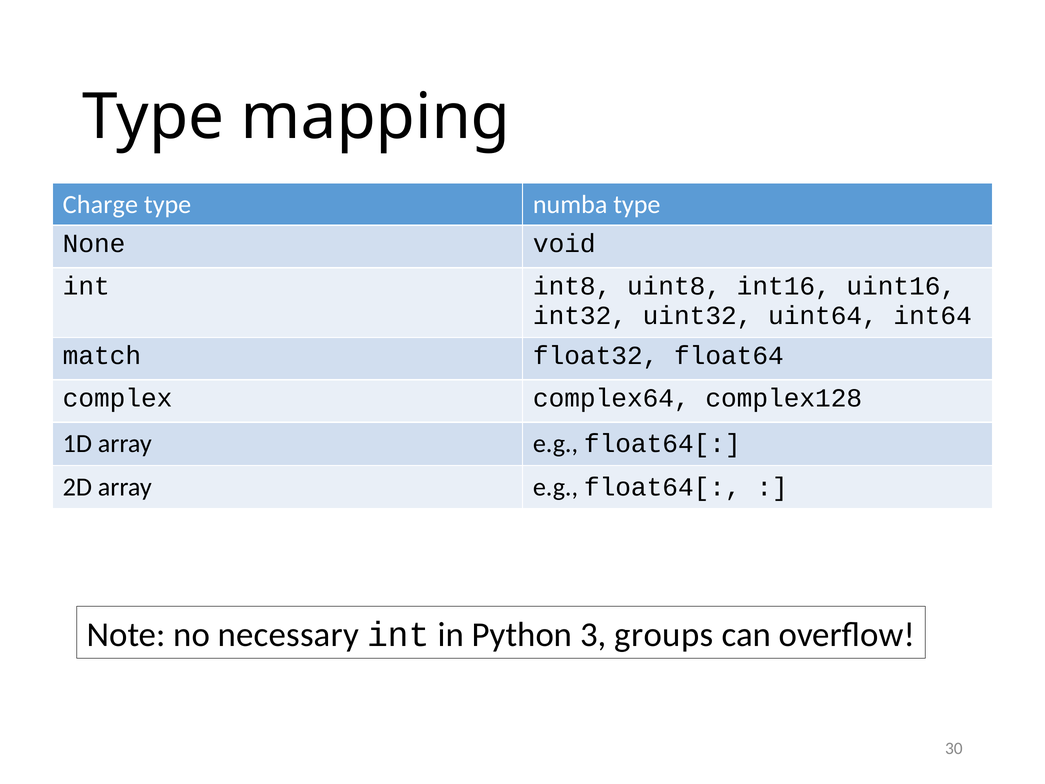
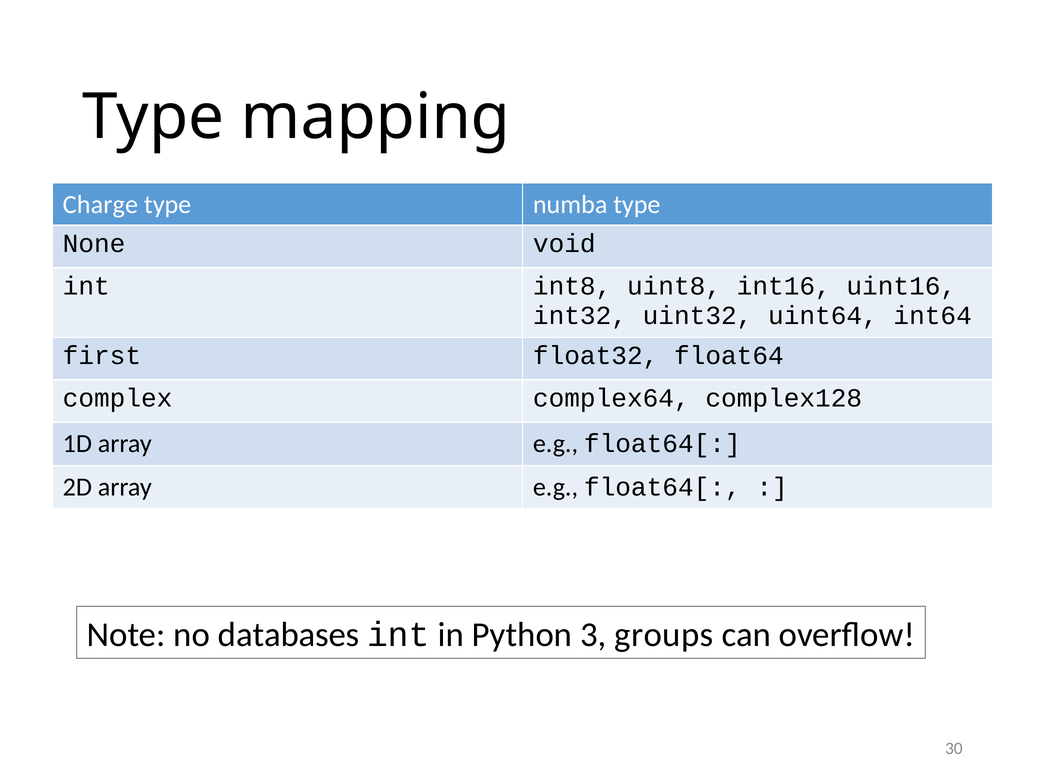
match: match -> first
necessary: necessary -> databases
